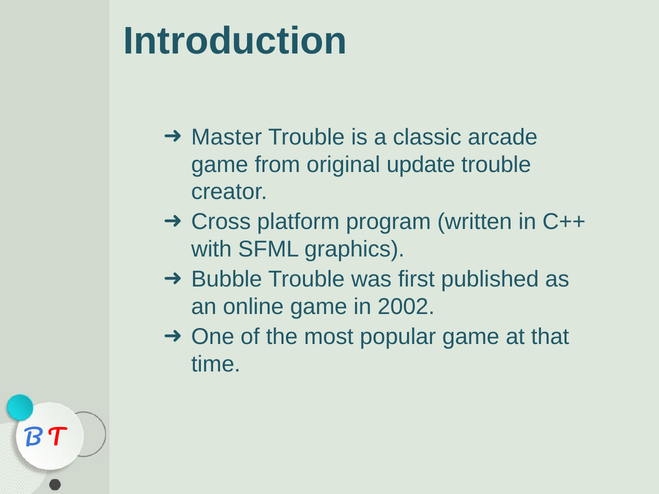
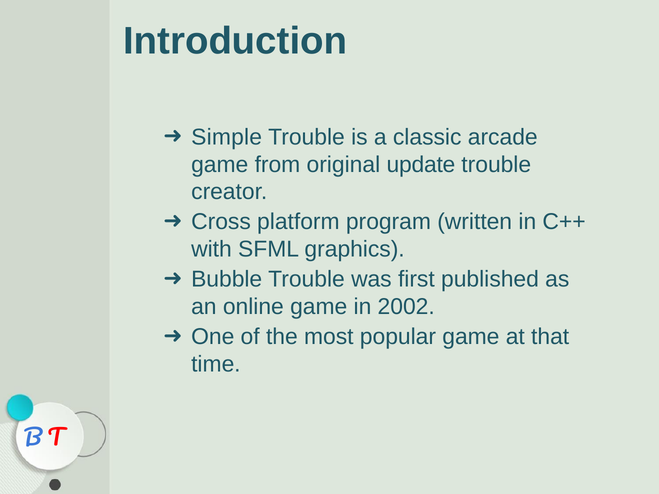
Master: Master -> Simple
